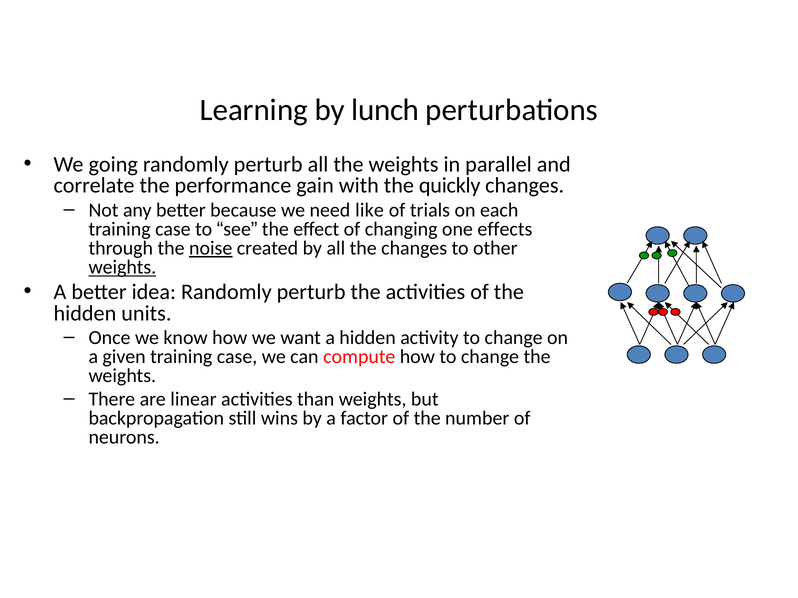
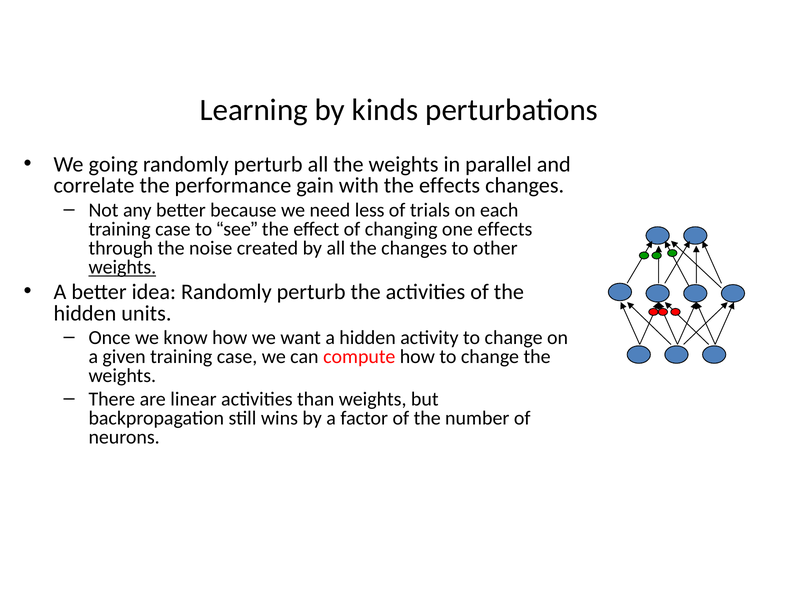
lunch: lunch -> kinds
the quickly: quickly -> effects
like: like -> less
noise underline: present -> none
